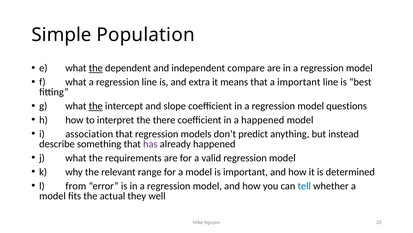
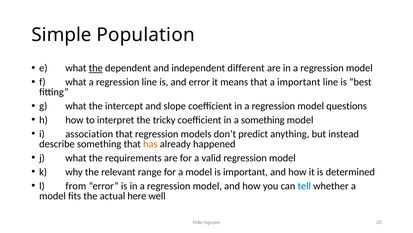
compare: compare -> different
and extra: extra -> error
the at (96, 106) underline: present -> none
there: there -> tricky
a happened: happened -> something
has colour: purple -> orange
they: they -> here
